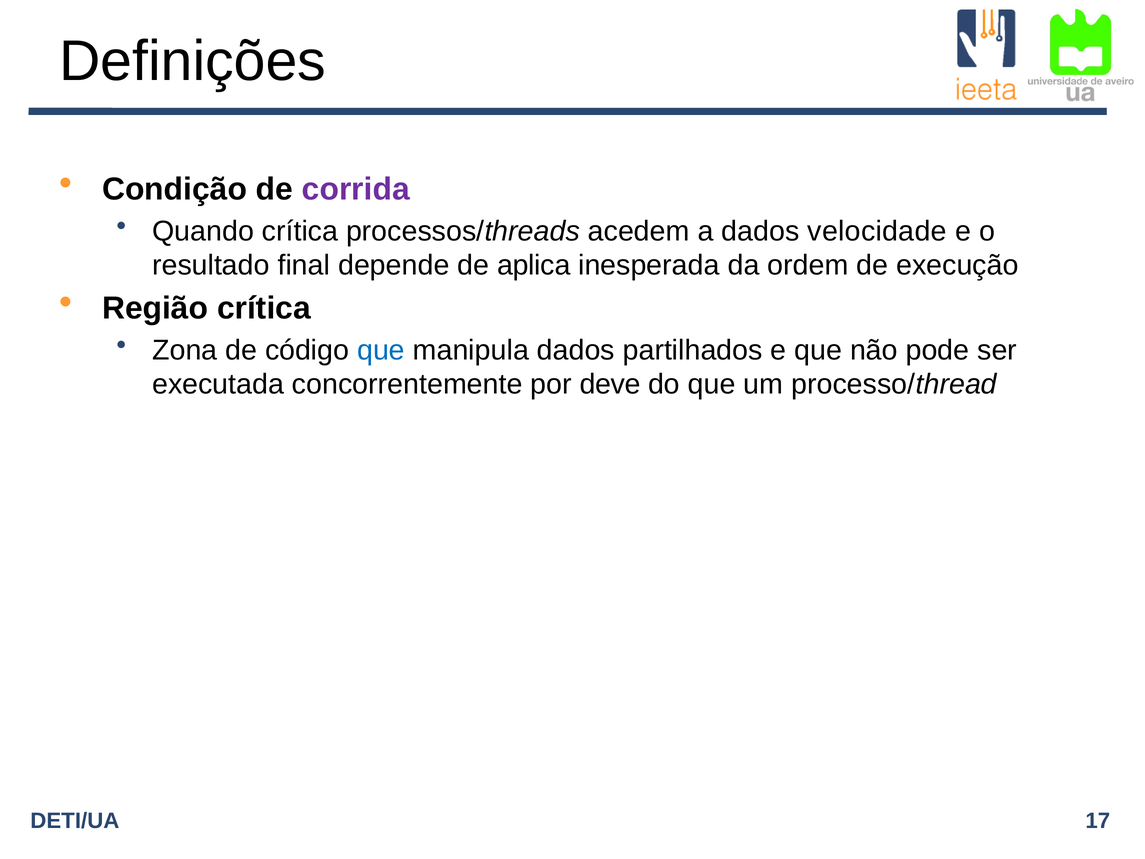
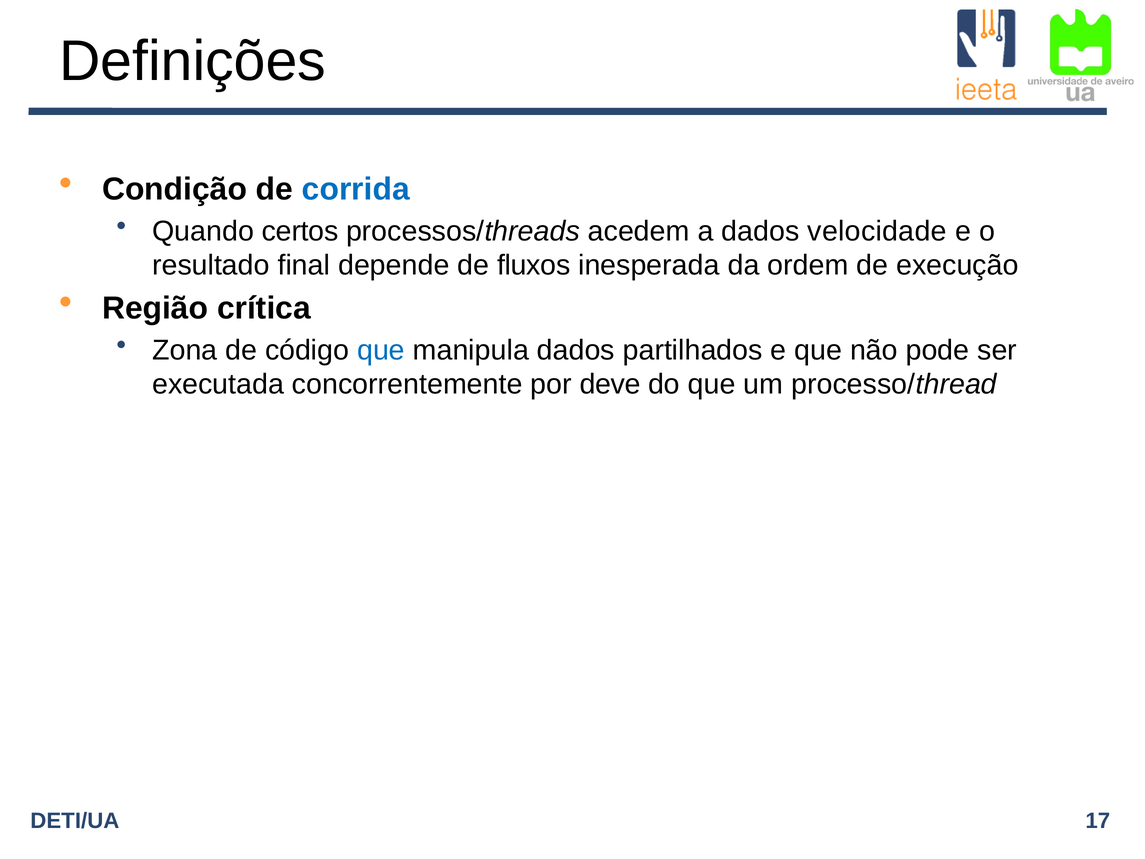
corrida colour: purple -> blue
Quando crítica: crítica -> certos
aplica: aplica -> fluxos
